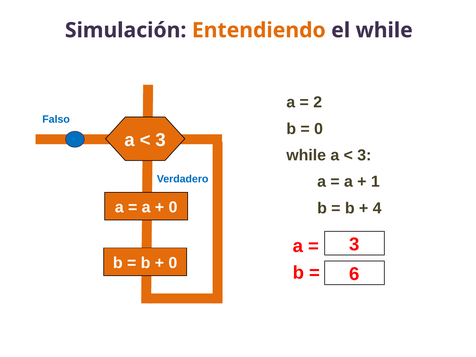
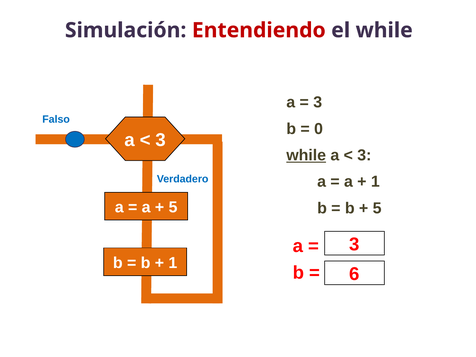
Entendiendo colour: orange -> red
2 at (318, 102): 2 -> 3
while at (306, 155) underline: none -> present
0 at (173, 207): 0 -> 5
4 at (377, 208): 4 -> 5
0 at (173, 263): 0 -> 1
